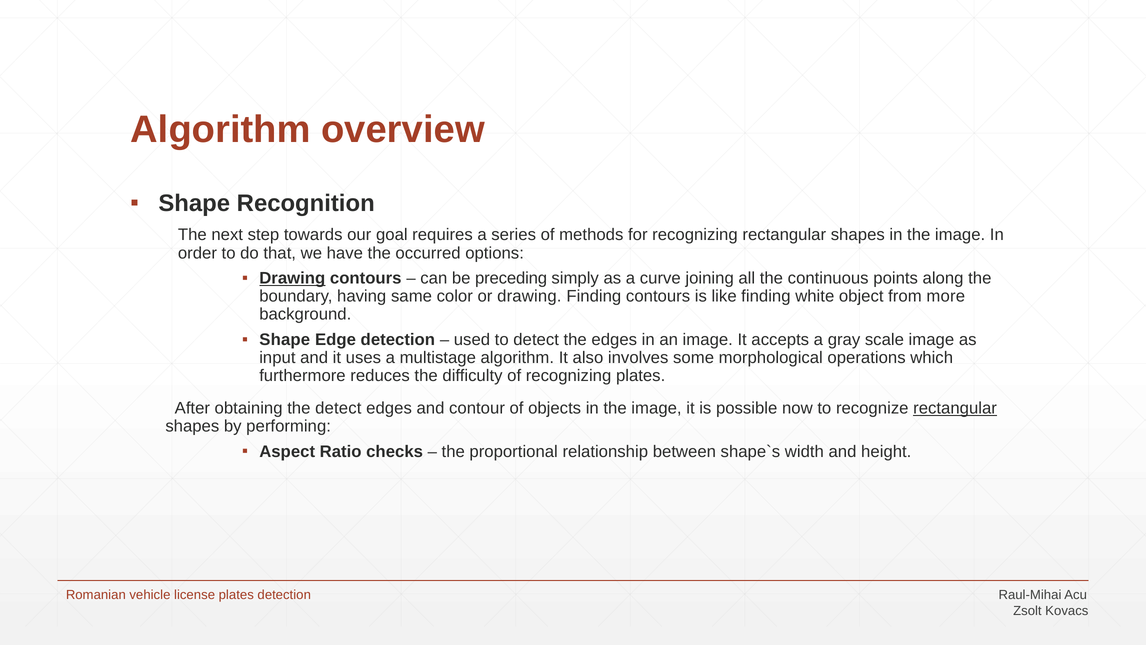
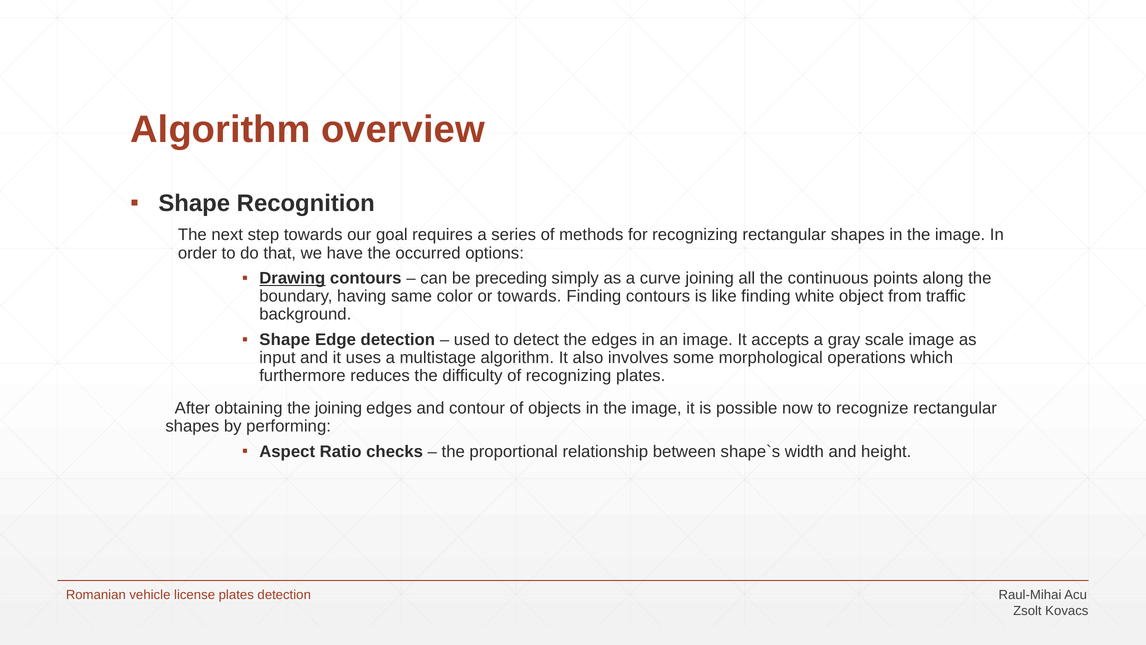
or drawing: drawing -> towards
more: more -> traffic
the detect: detect -> joining
rectangular at (955, 408) underline: present -> none
